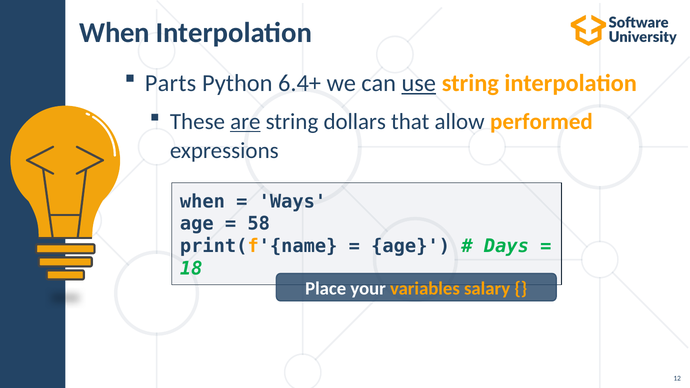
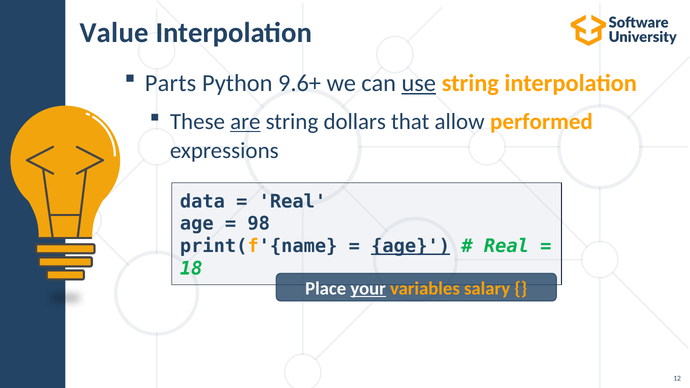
When at (115, 33): When -> Value
6.4+: 6.4+ -> 9.6+
when at (202, 201): when -> data
Ways at (292, 201): Ways -> Real
58: 58 -> 98
age at (411, 246) underline: none -> present
Days at (506, 246): Days -> Real
your underline: none -> present
